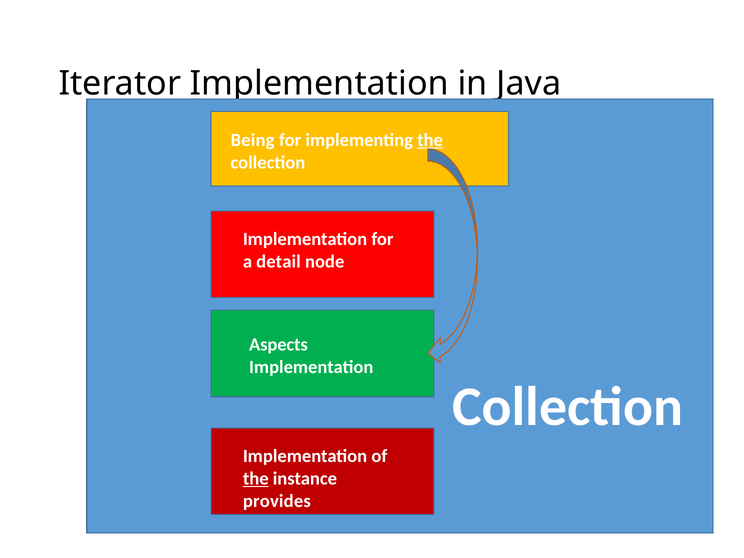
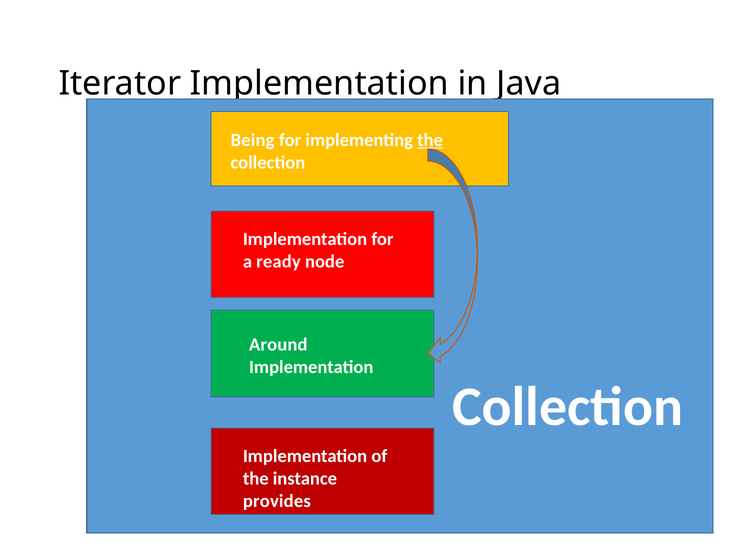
detail: detail -> ready
Aspects: Aspects -> Around
the at (256, 479) underline: present -> none
